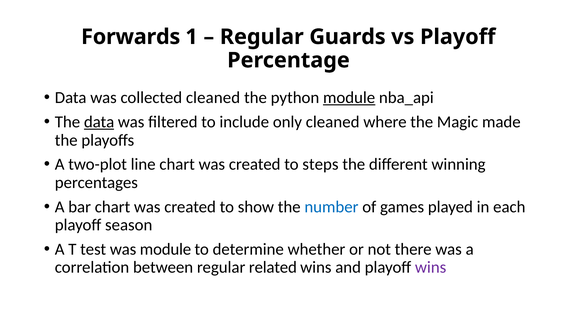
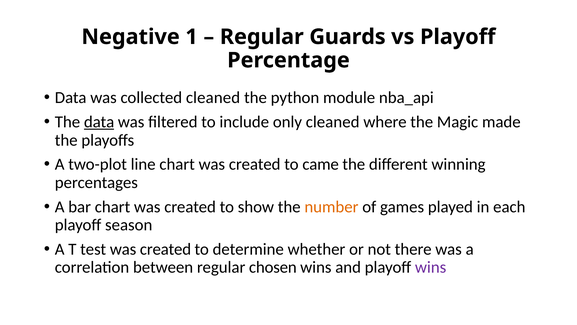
Forwards: Forwards -> Negative
module at (349, 98) underline: present -> none
steps: steps -> came
number colour: blue -> orange
test was module: module -> created
related: related -> chosen
